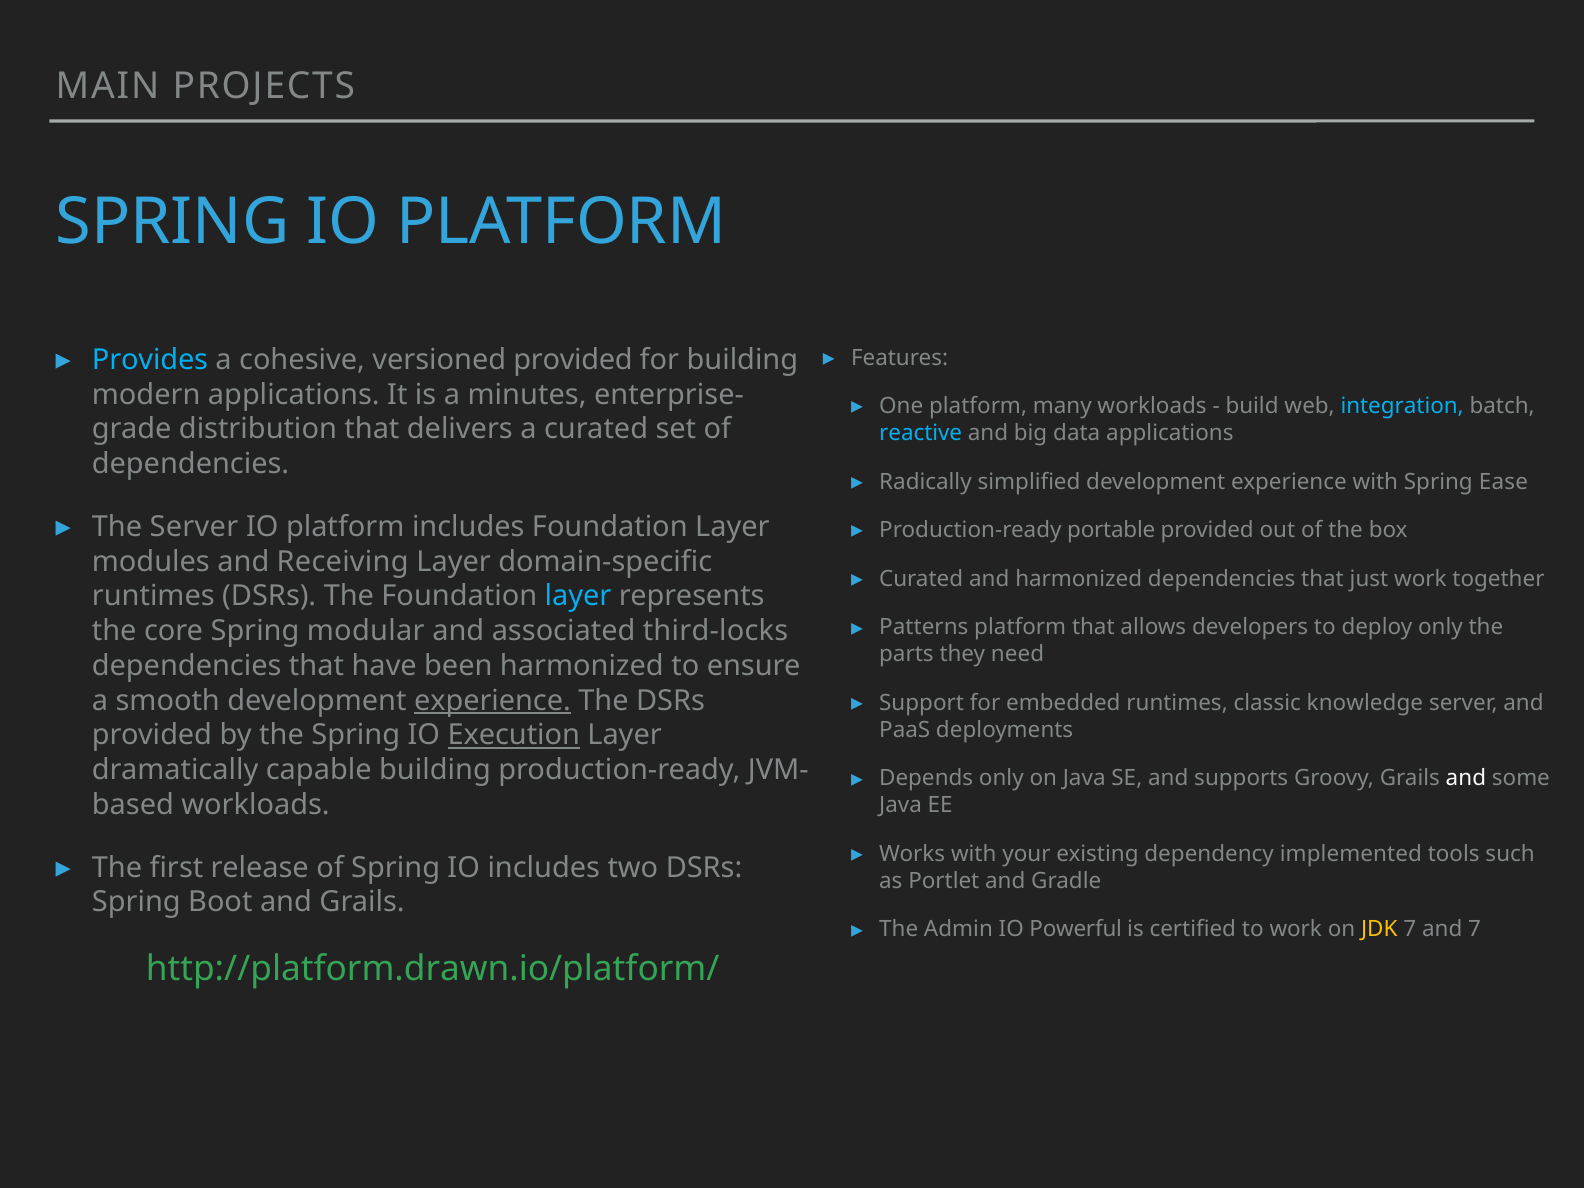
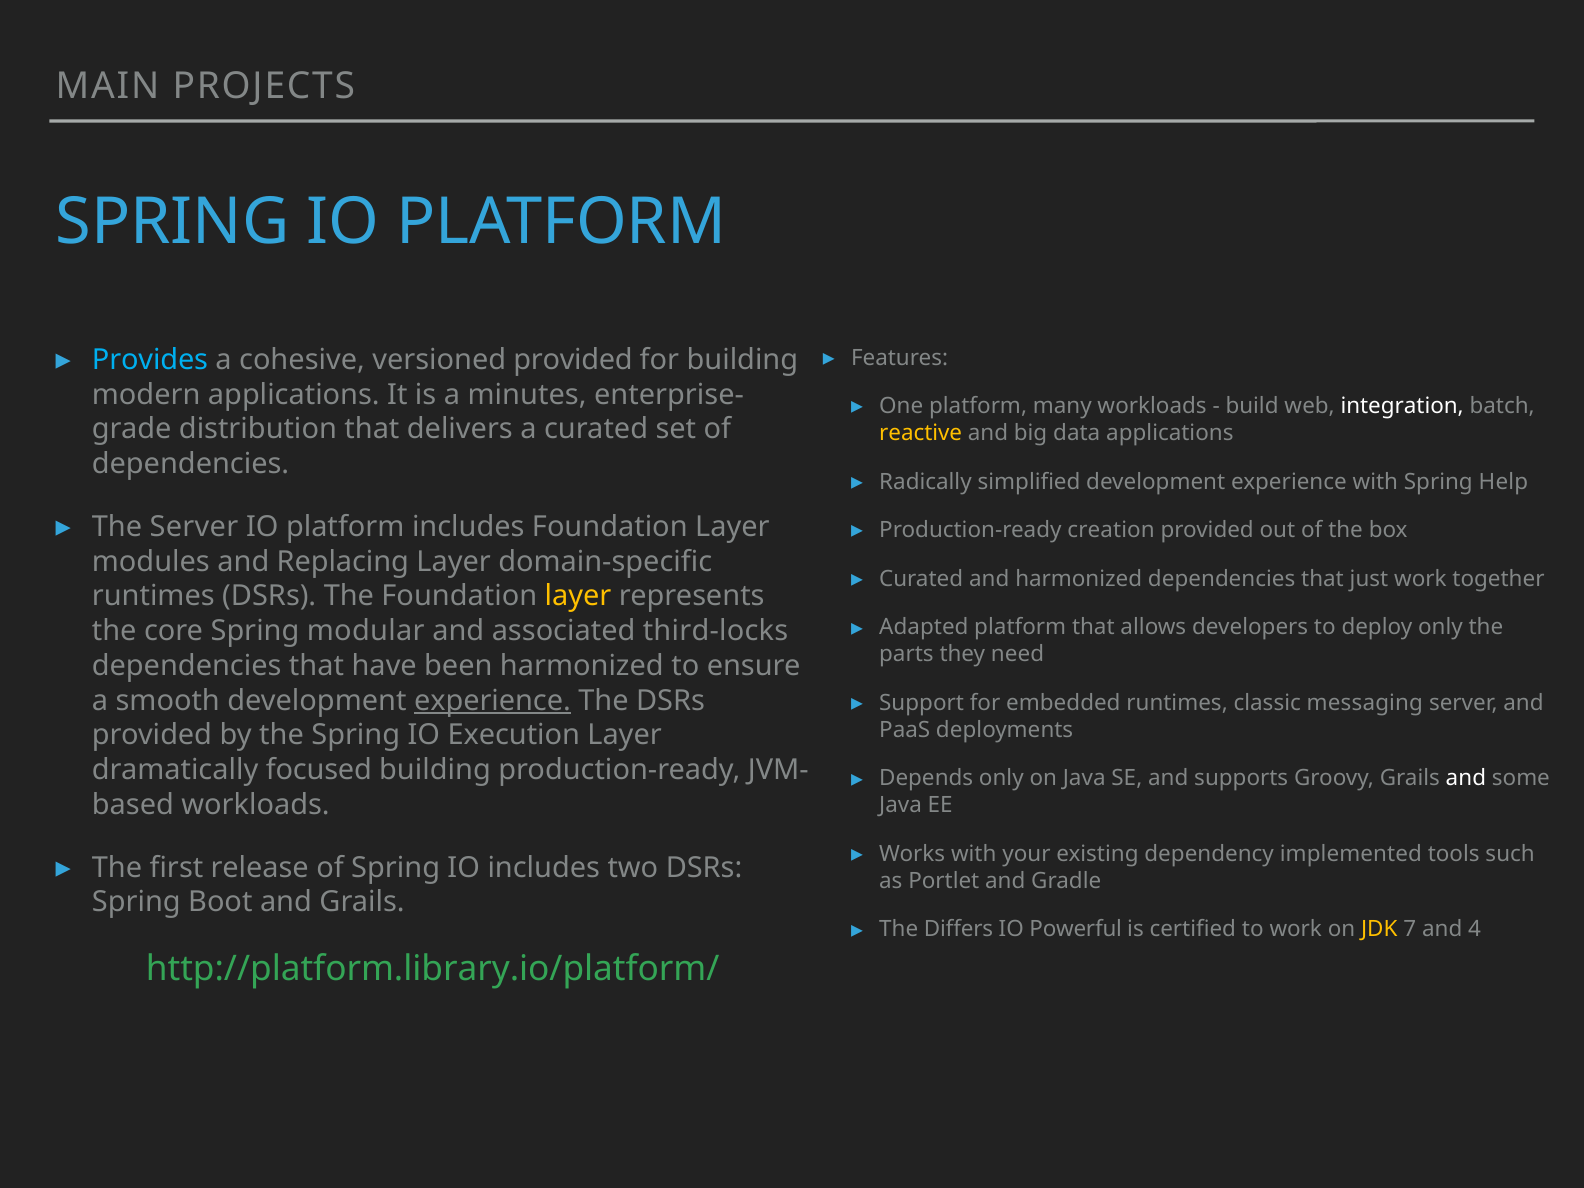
integration colour: light blue -> white
reactive colour: light blue -> yellow
Ease: Ease -> Help
portable: portable -> creation
Receiving: Receiving -> Replacing
layer at (578, 596) colour: light blue -> yellow
Patterns: Patterns -> Adapted
knowledge: knowledge -> messaging
Execution underline: present -> none
capable: capable -> focused
Admin: Admin -> Differs
and 7: 7 -> 4
http://platform.drawn.io/platform/: http://platform.drawn.io/platform/ -> http://platform.library.io/platform/
